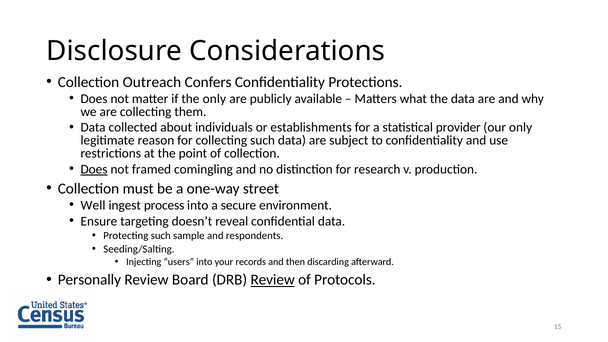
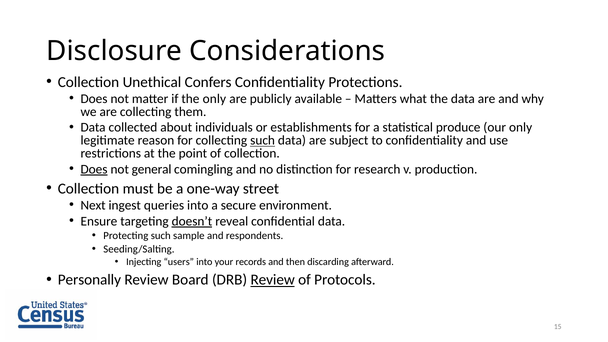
Outreach: Outreach -> Unethical
provider: provider -> produce
such at (263, 141) underline: none -> present
framed: framed -> general
Well: Well -> Next
process: process -> queries
doesn’t underline: none -> present
